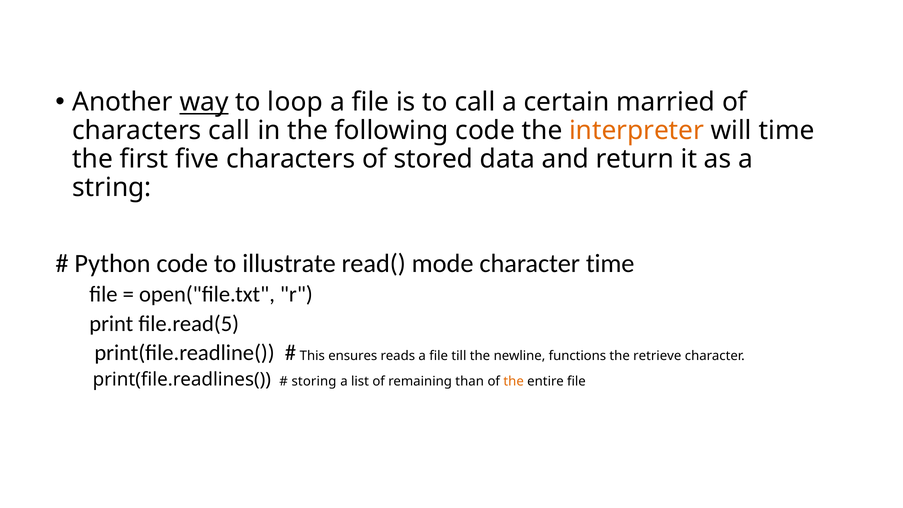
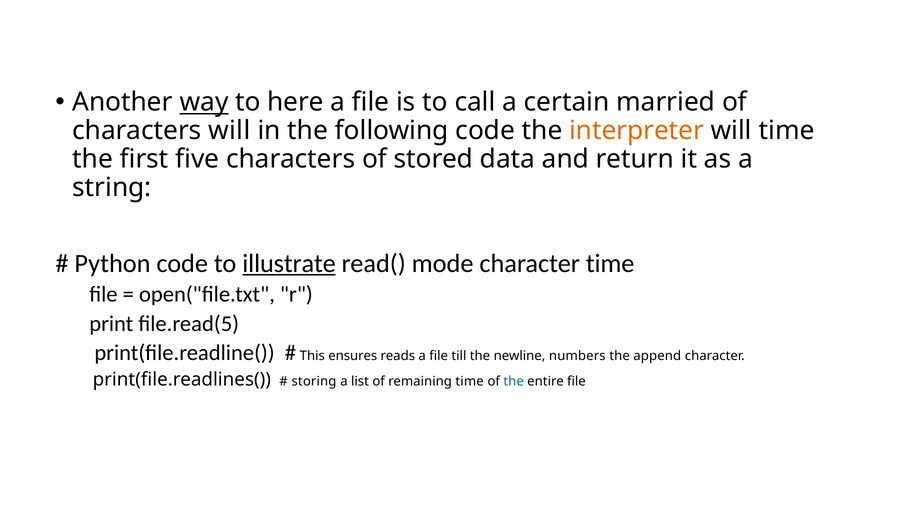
loop: loop -> here
characters call: call -> will
illustrate underline: none -> present
functions: functions -> numbers
retrieve: retrieve -> append
remaining than: than -> time
the at (514, 382) colour: orange -> blue
